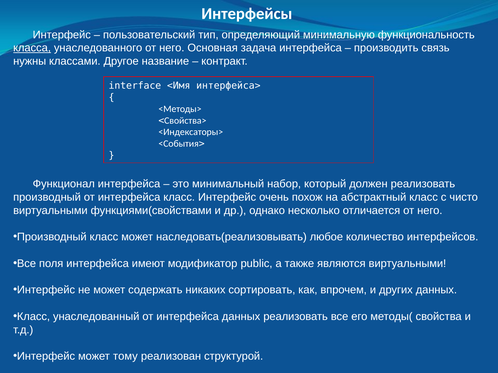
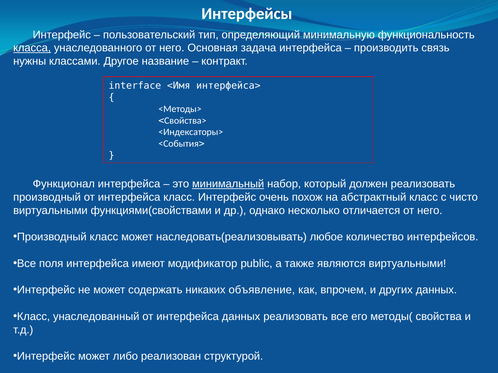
минимальный underline: none -> present
сортировать: сортировать -> объявление
тому: тому -> либо
